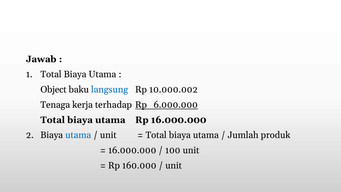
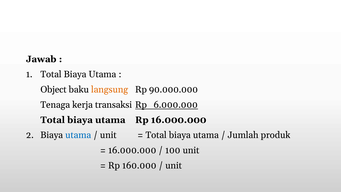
langsung colour: blue -> orange
10.000.002: 10.000.002 -> 90.000.000
terhadap: terhadap -> transaksi
